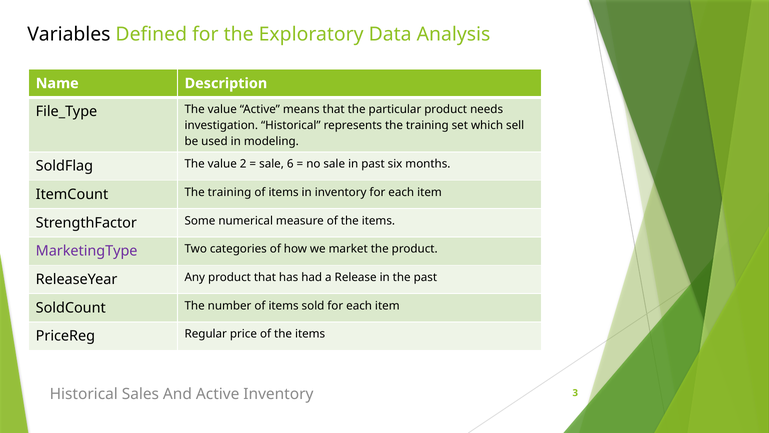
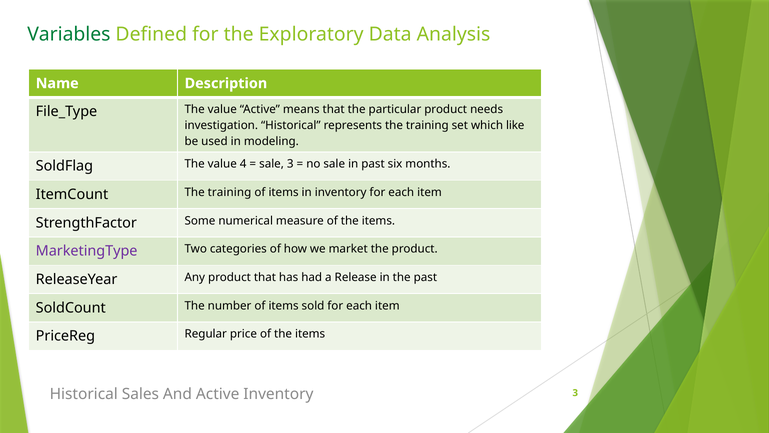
Variables colour: black -> green
sell: sell -> like
2: 2 -> 4
sale 6: 6 -> 3
